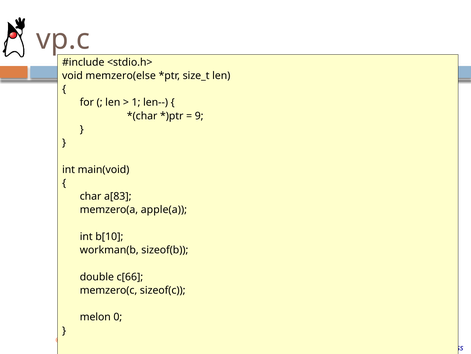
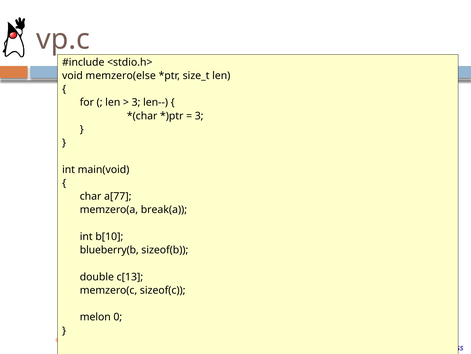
1 at (136, 102): 1 -> 3
9 at (199, 116): 9 -> 3
a[83: a[83 -> a[77
apple(a: apple(a -> break(a
workman(b: workman(b -> blueberry(b
c[66: c[66 -> c[13
